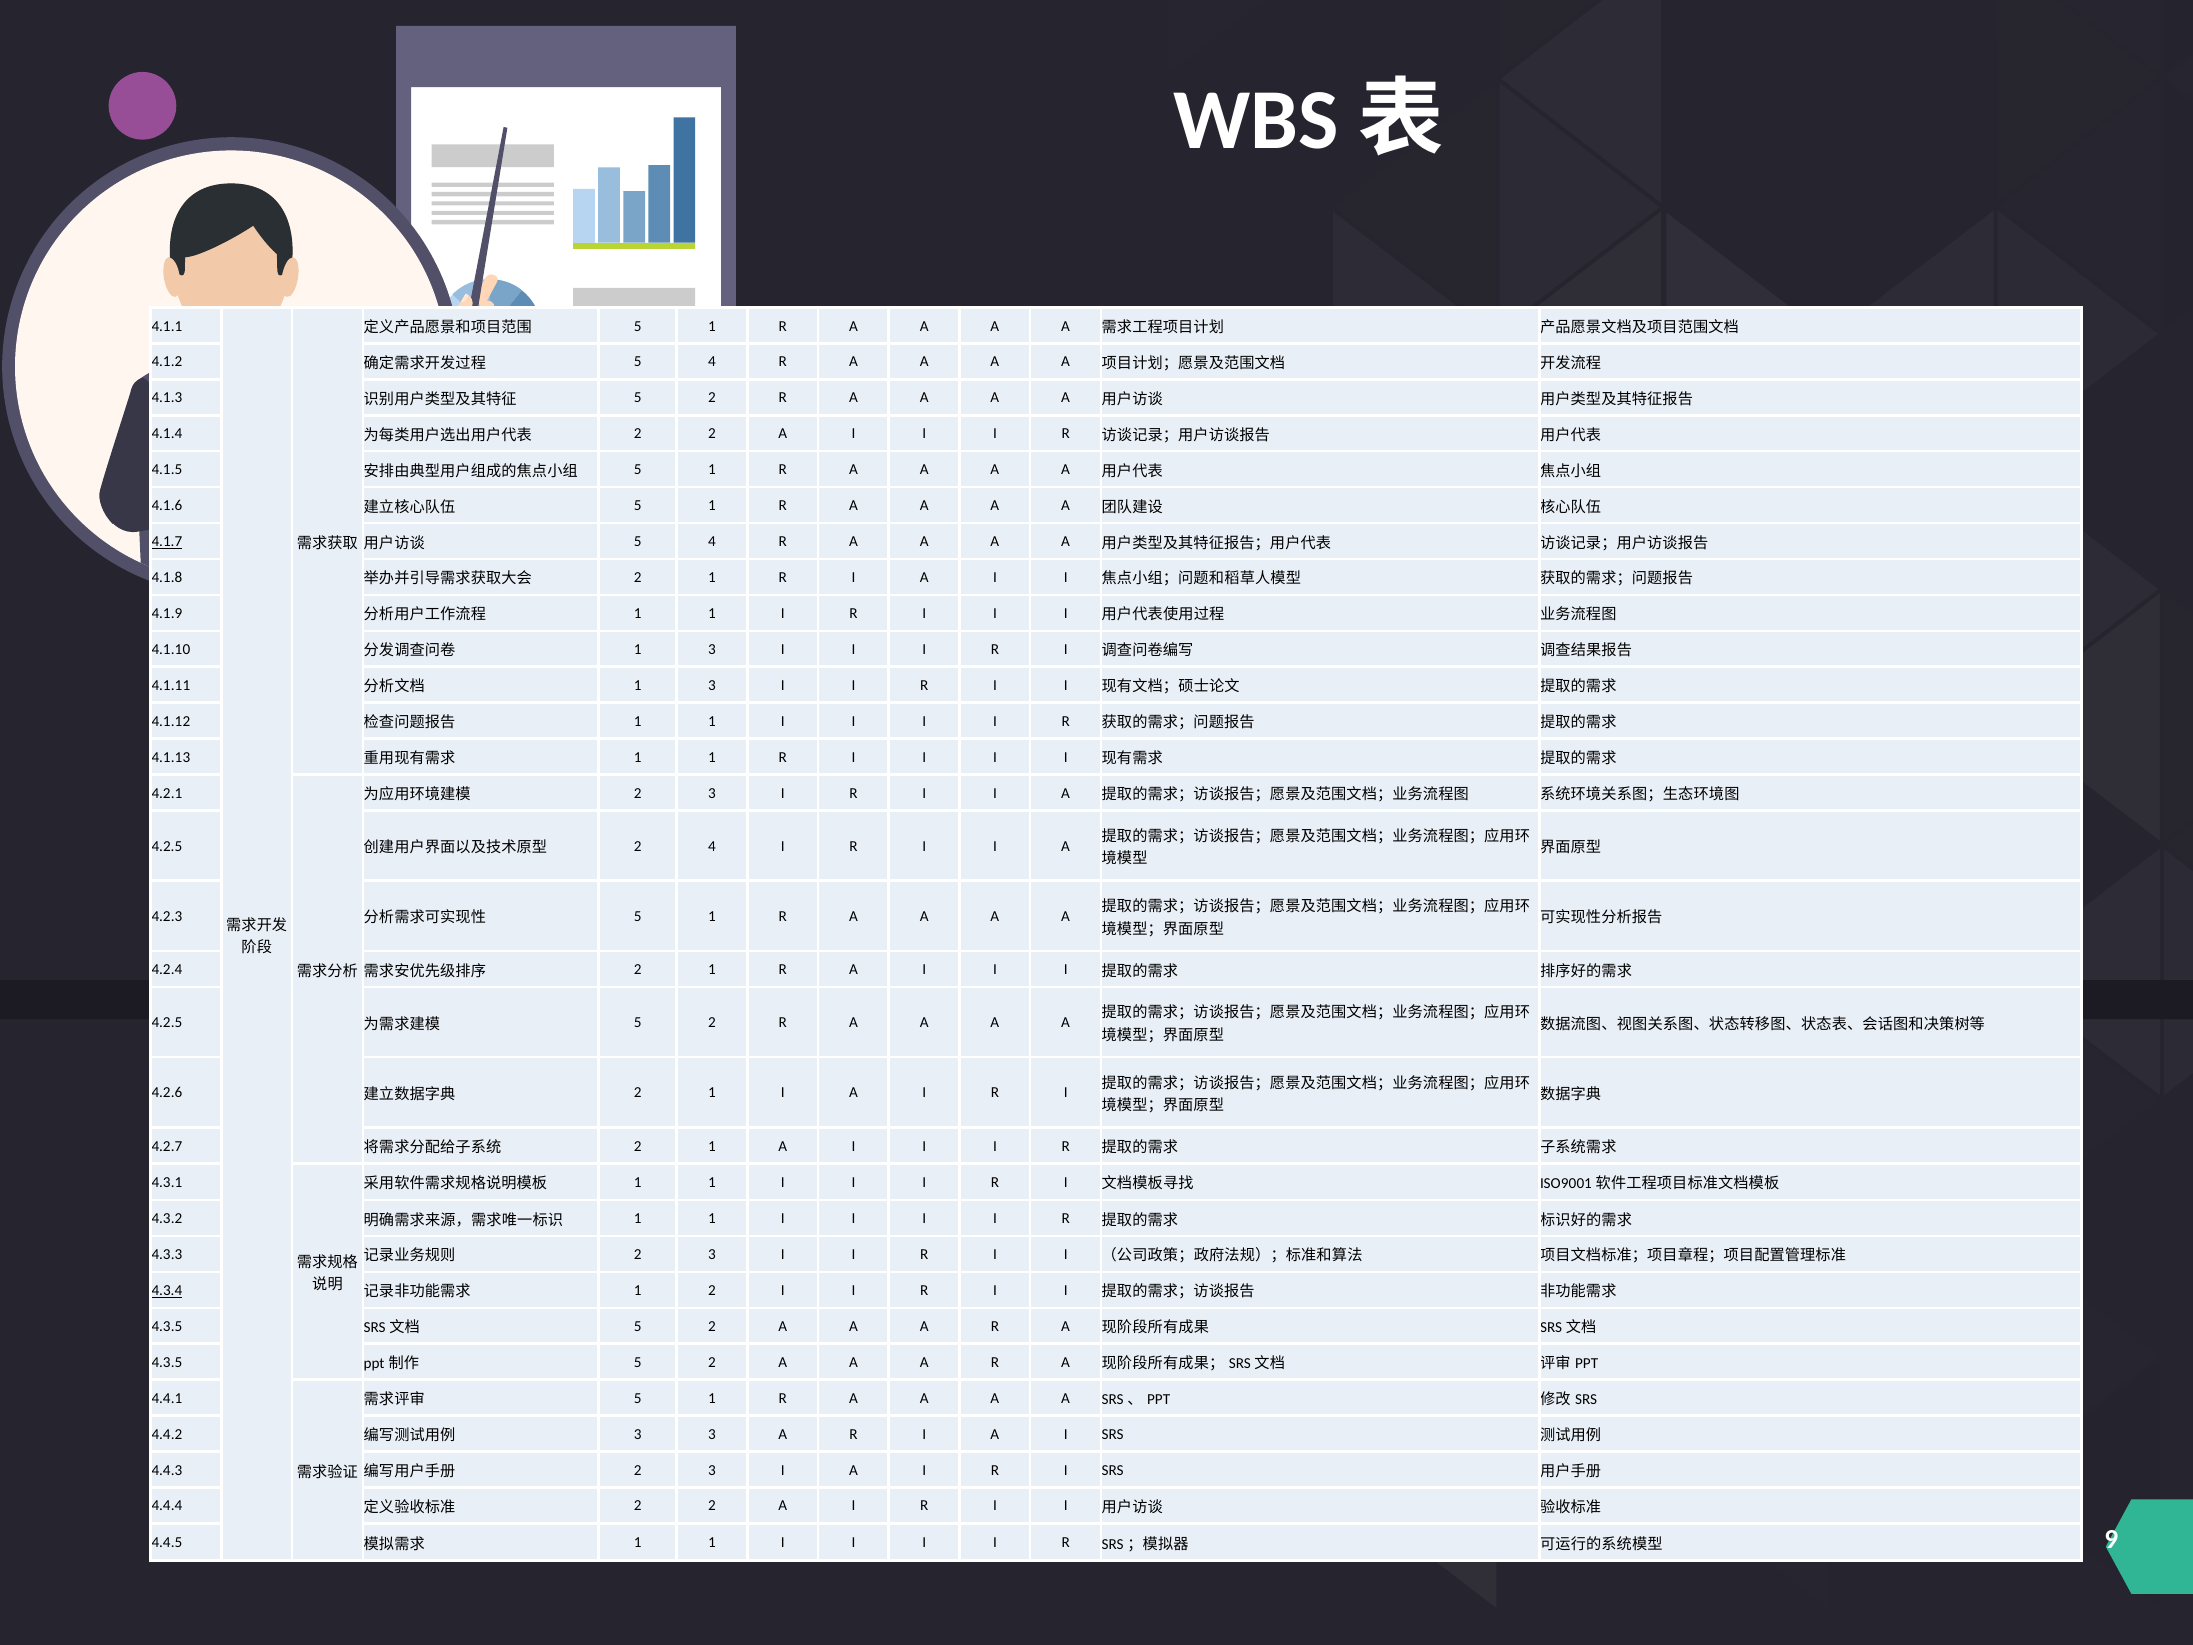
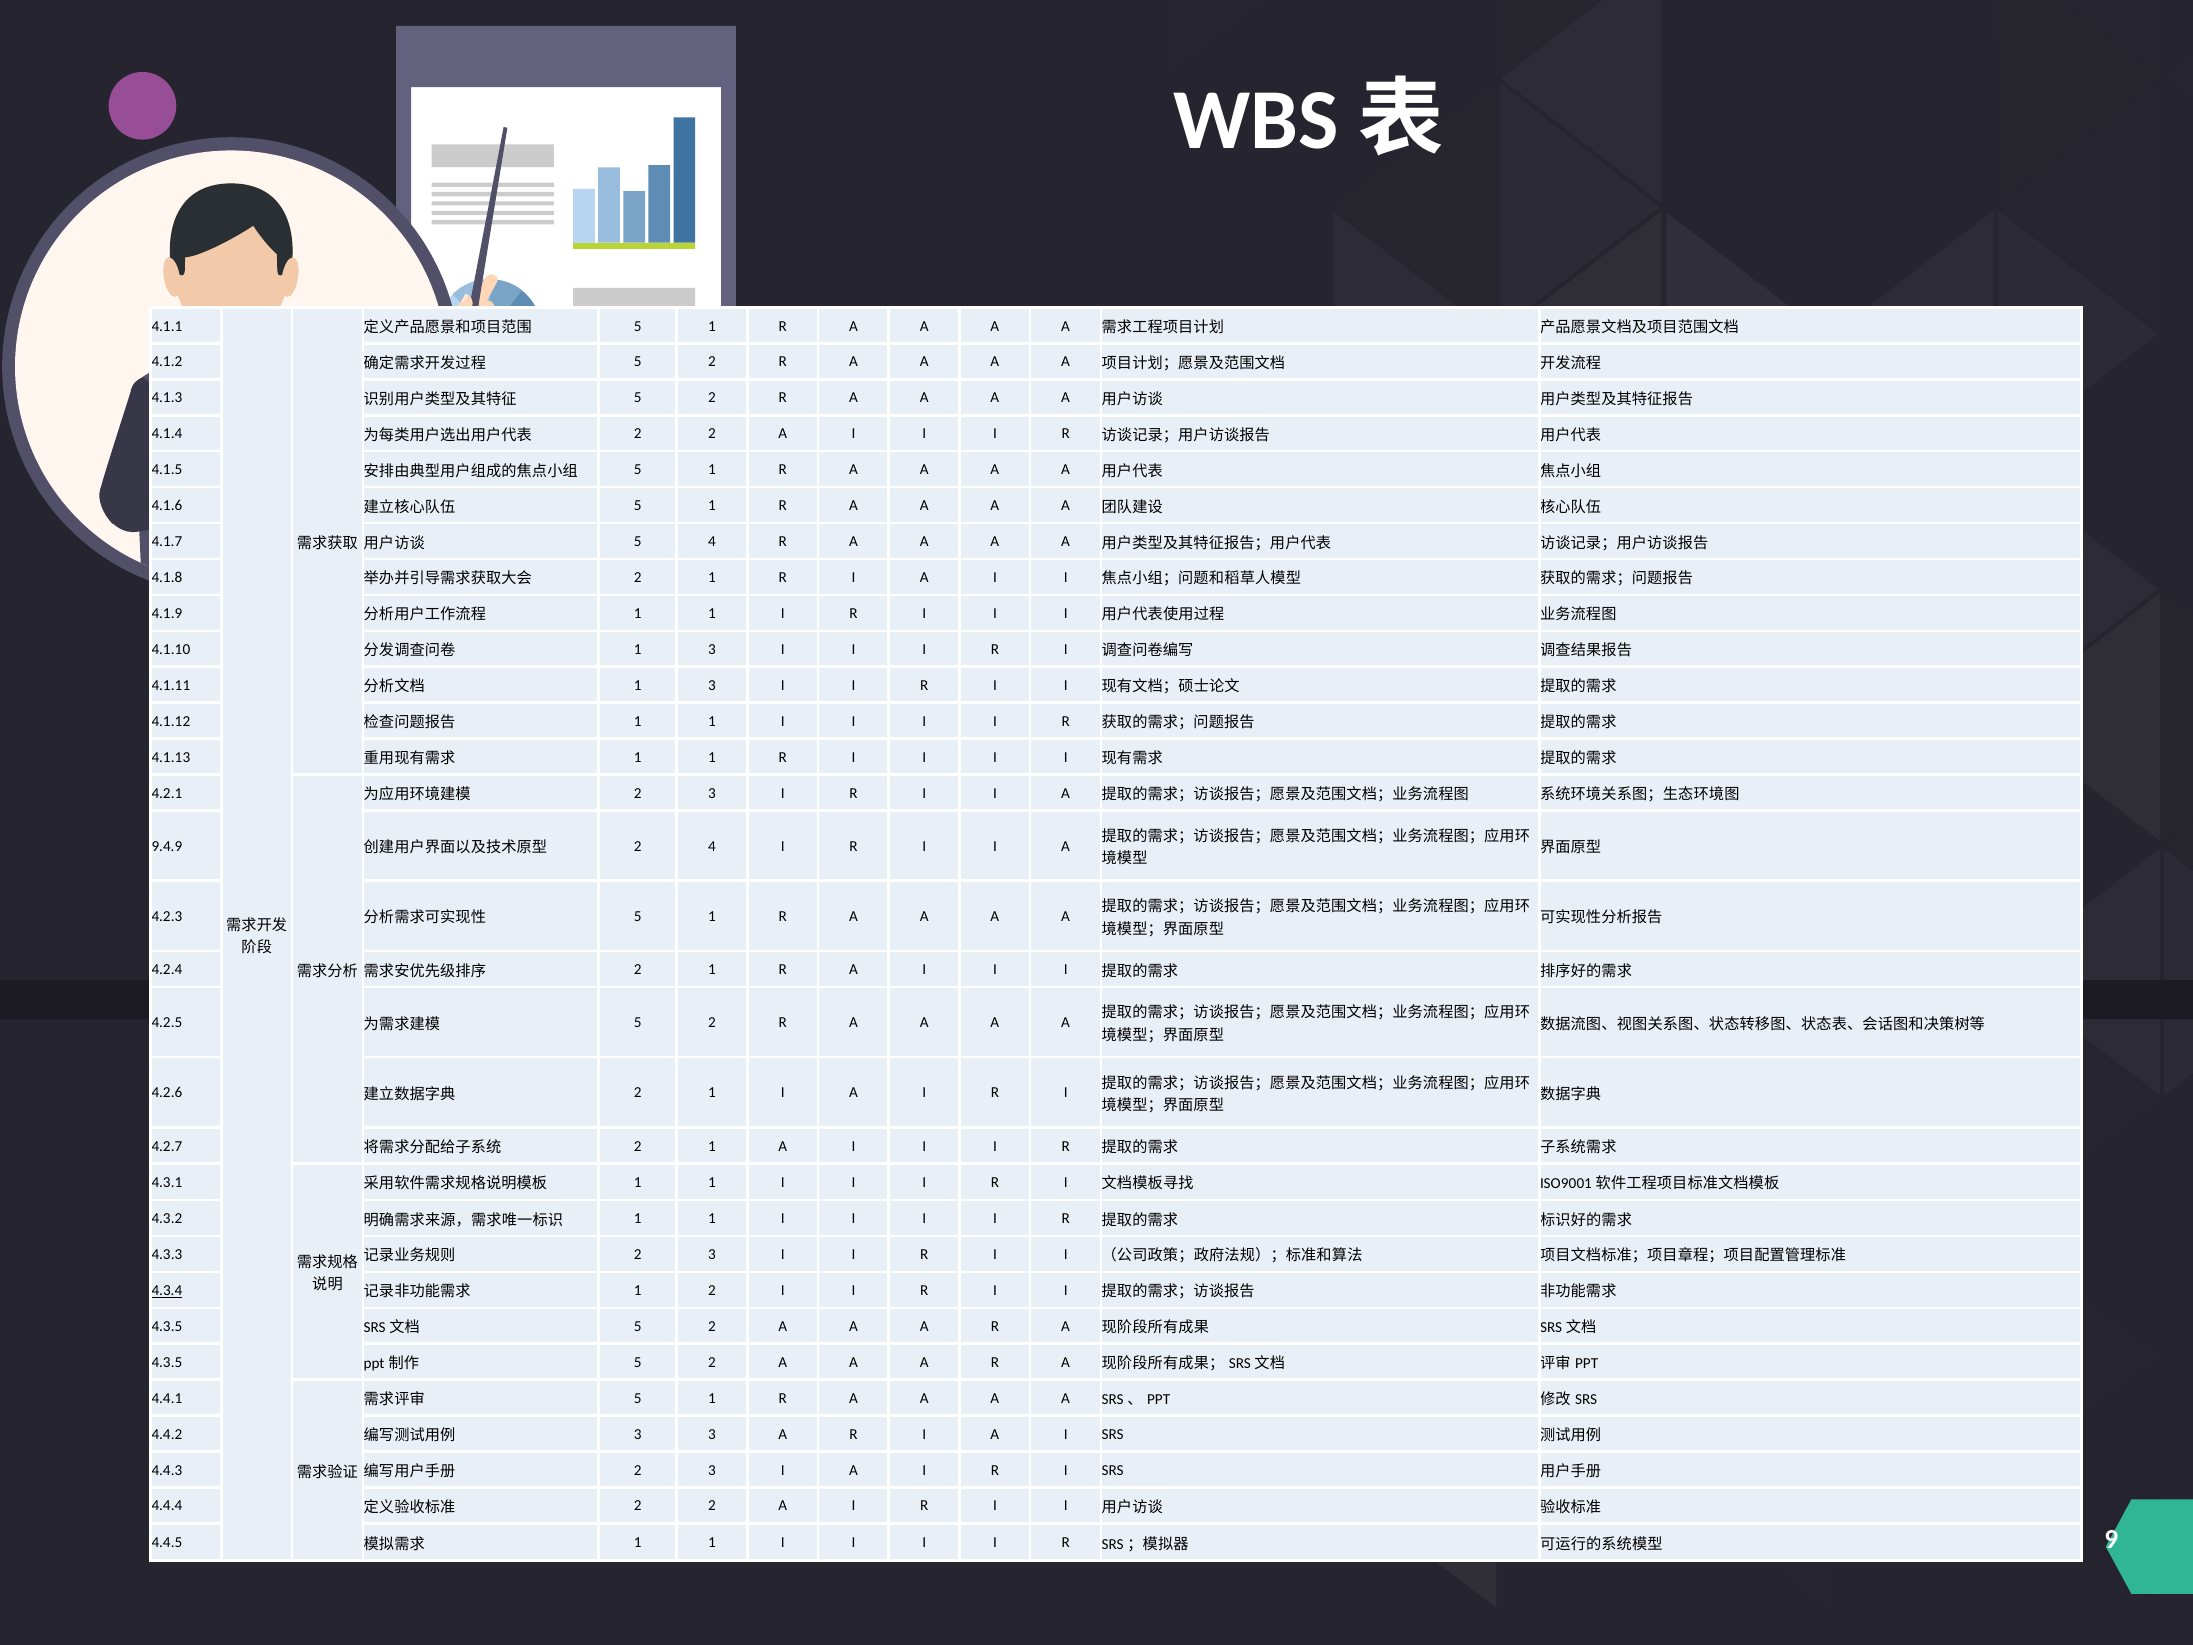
4 at (712, 362): 4 -> 2
4.1.7 underline: present -> none
4.2.5 at (167, 846): 4.2.5 -> 9.4.9
